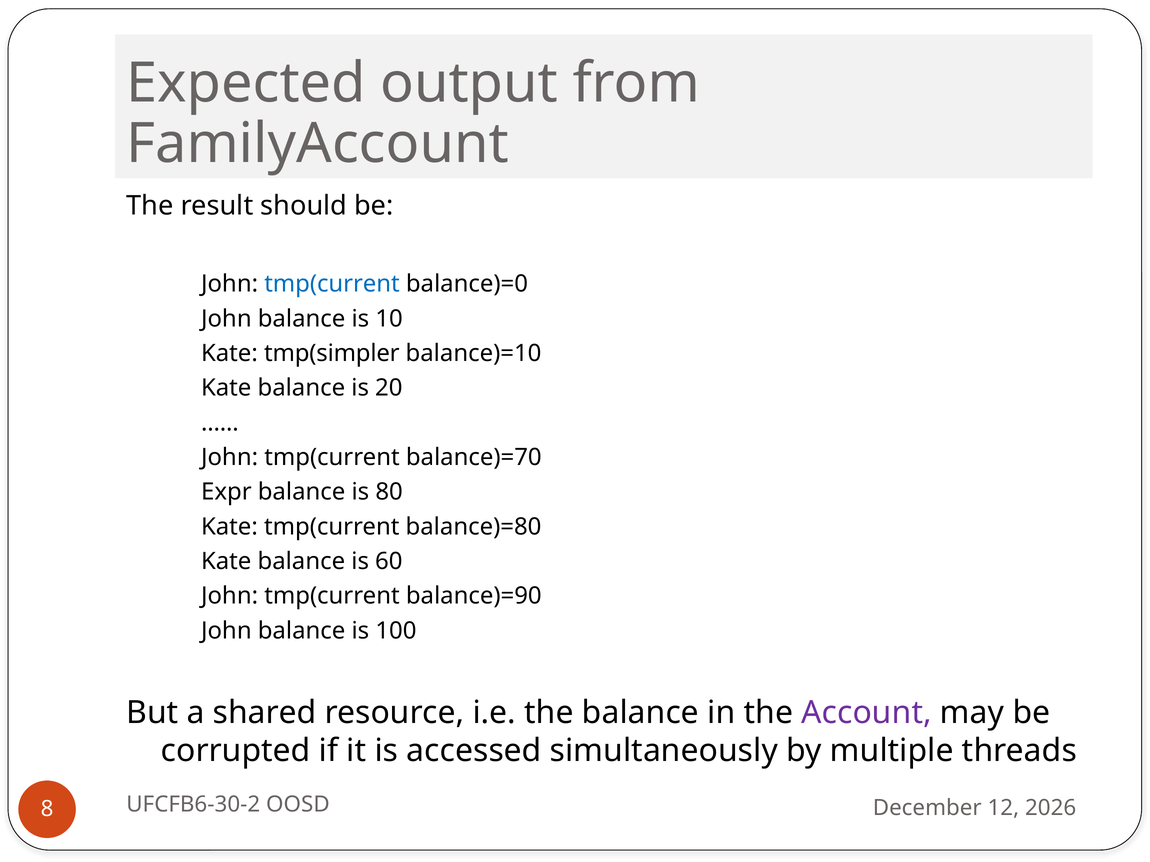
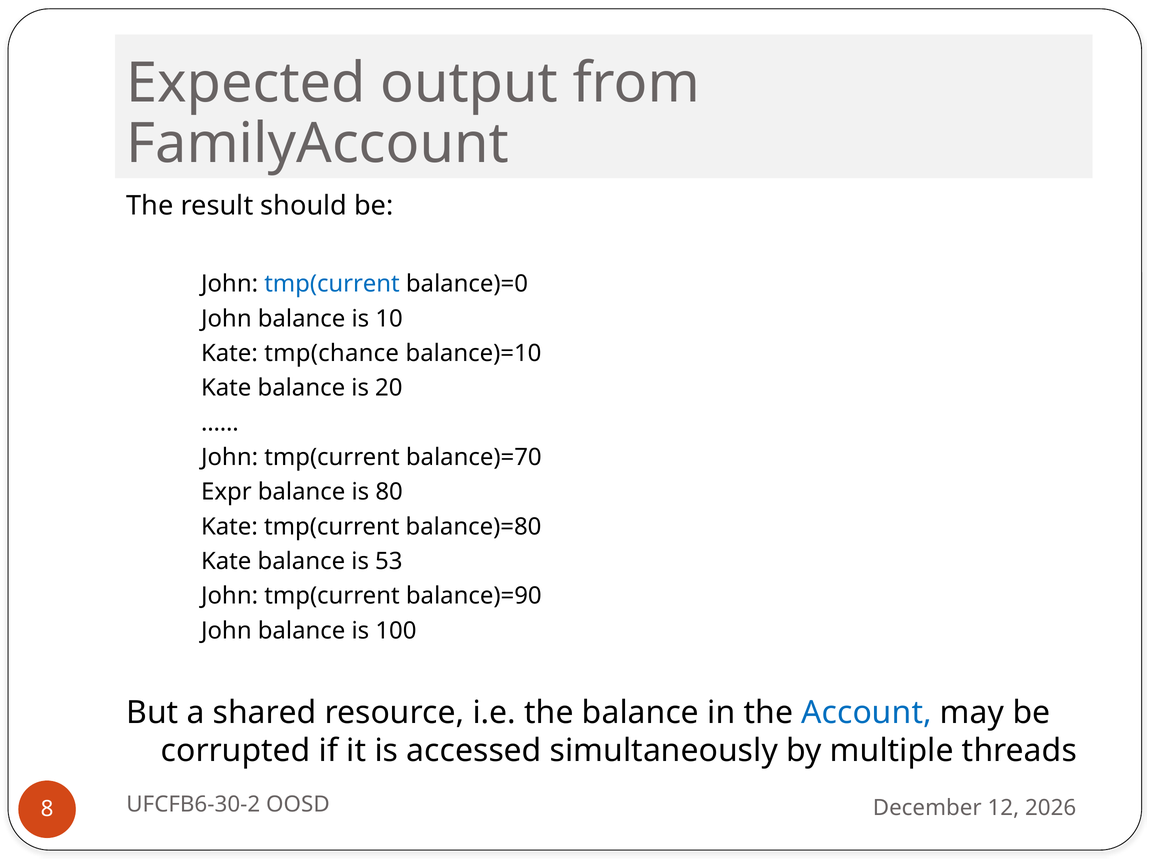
tmp(simpler: tmp(simpler -> tmp(chance
60: 60 -> 53
Account colour: purple -> blue
